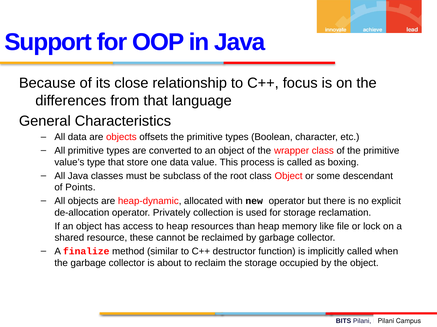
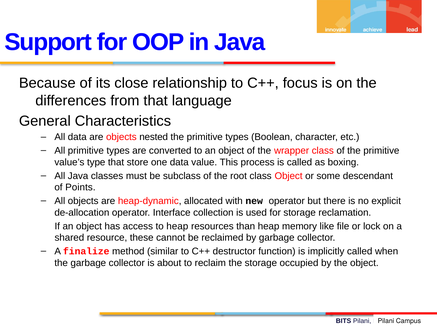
offsets: offsets -> nested
Privately: Privately -> Interface
